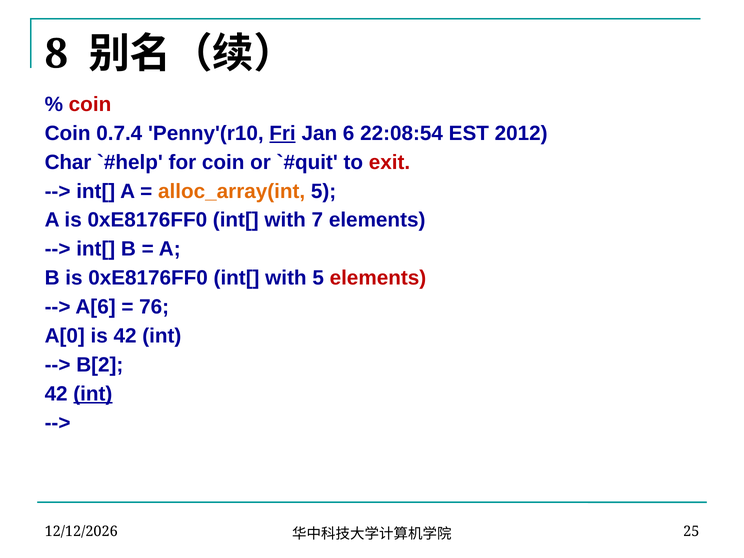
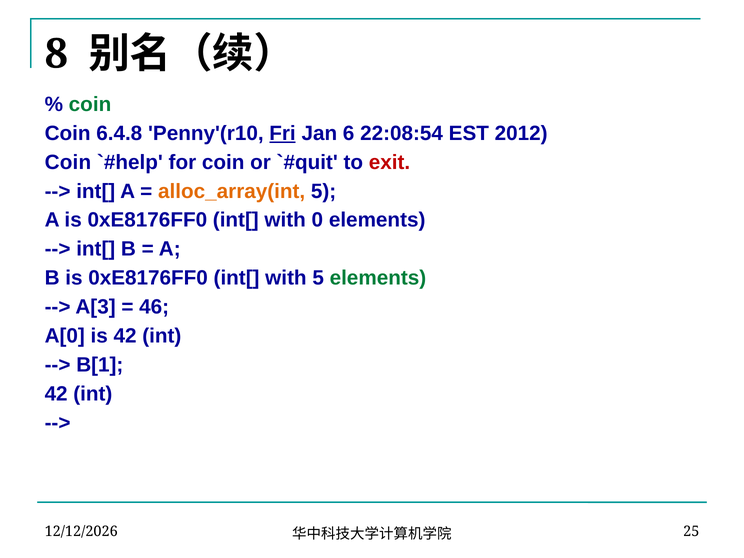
coin at (90, 104) colour: red -> green
0.7.4: 0.7.4 -> 6.4.8
Char at (68, 162): Char -> Coin
7: 7 -> 0
elements at (378, 278) colour: red -> green
A[6: A[6 -> A[3
76: 76 -> 46
B[2: B[2 -> B[1
int at (93, 394) underline: present -> none
